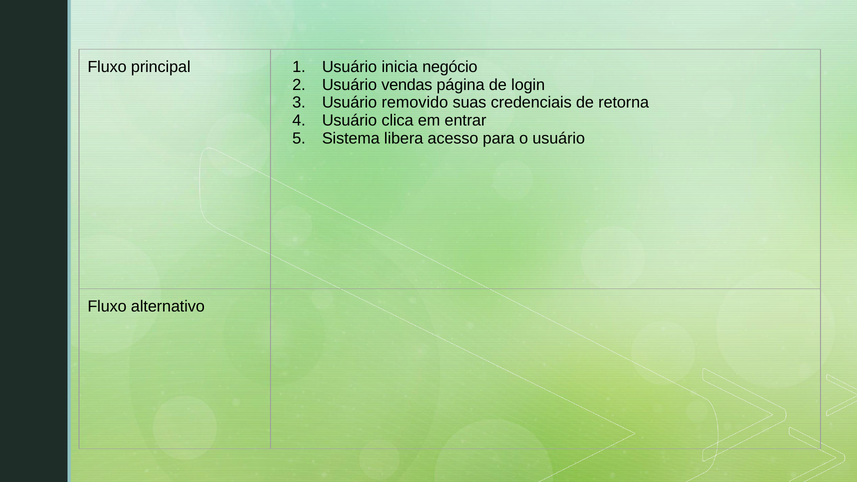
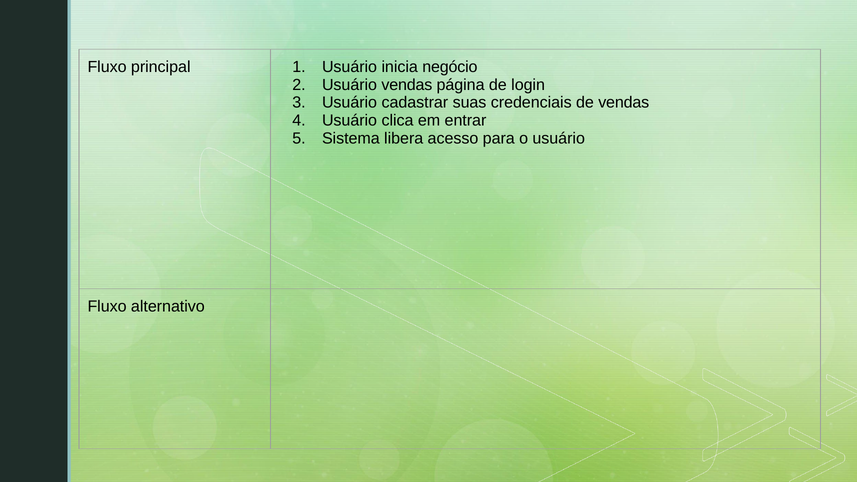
removido: removido -> cadastrar
de retorna: retorna -> vendas
